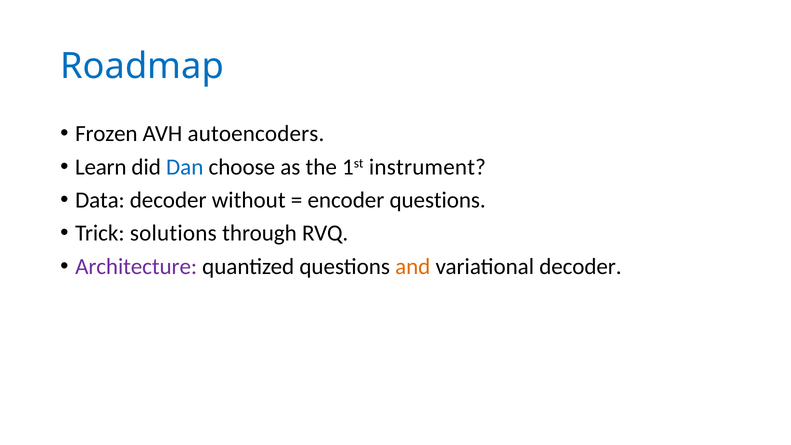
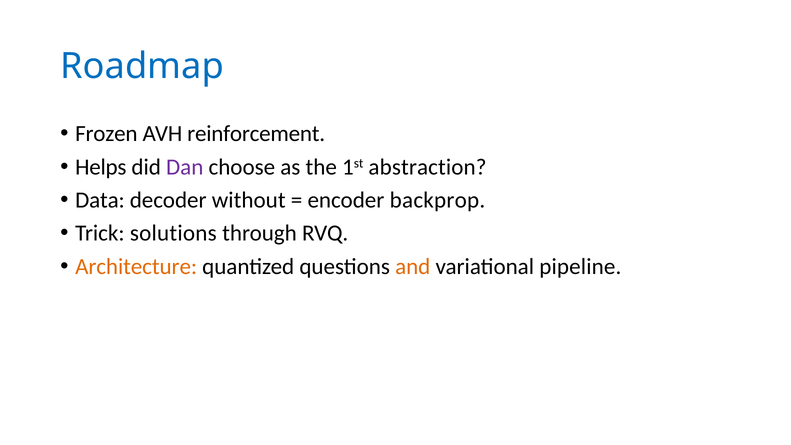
autoencoders: autoencoders -> reinforcement
Learn: Learn -> Helps
Dan colour: blue -> purple
instrument: instrument -> abstraction
encoder questions: questions -> backprop
Architecture colour: purple -> orange
variational decoder: decoder -> pipeline
